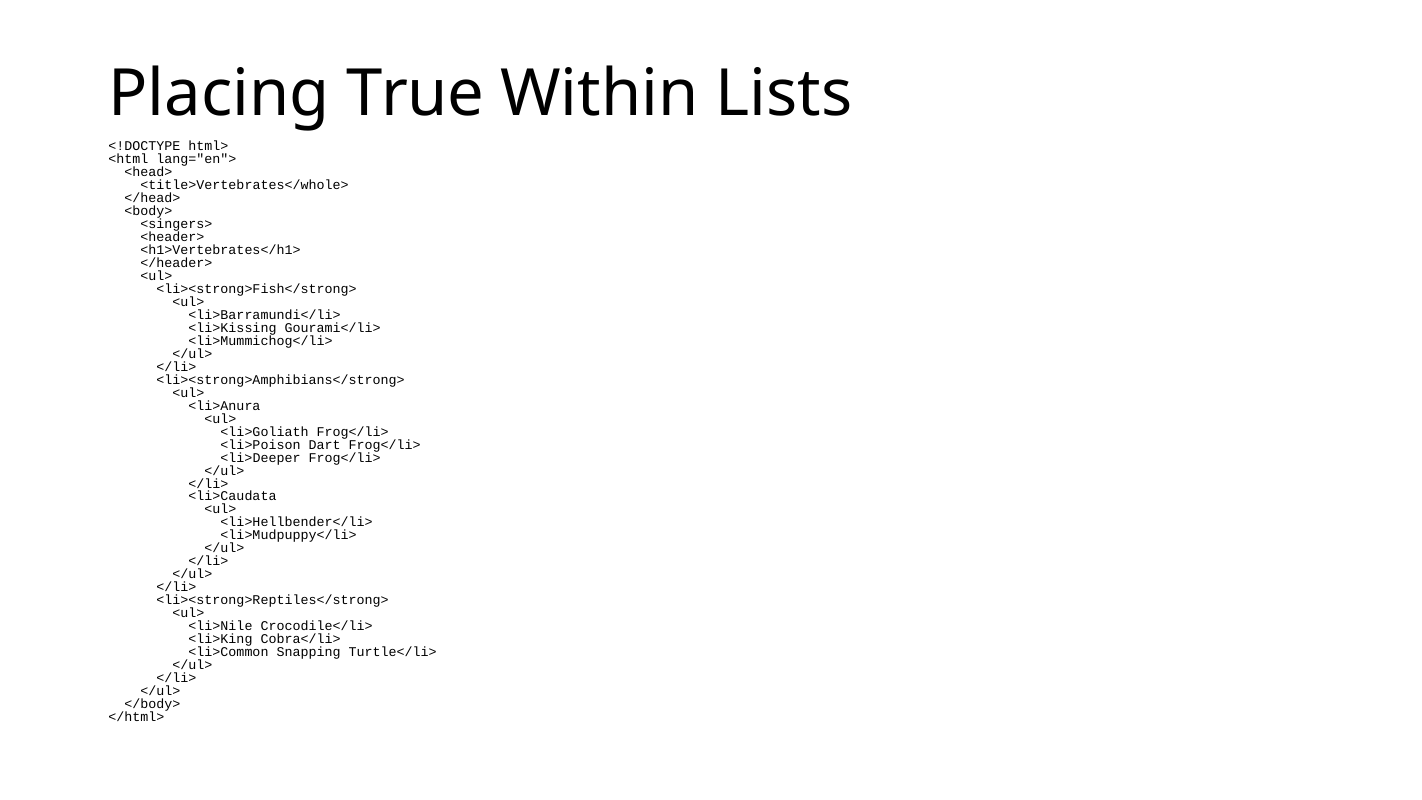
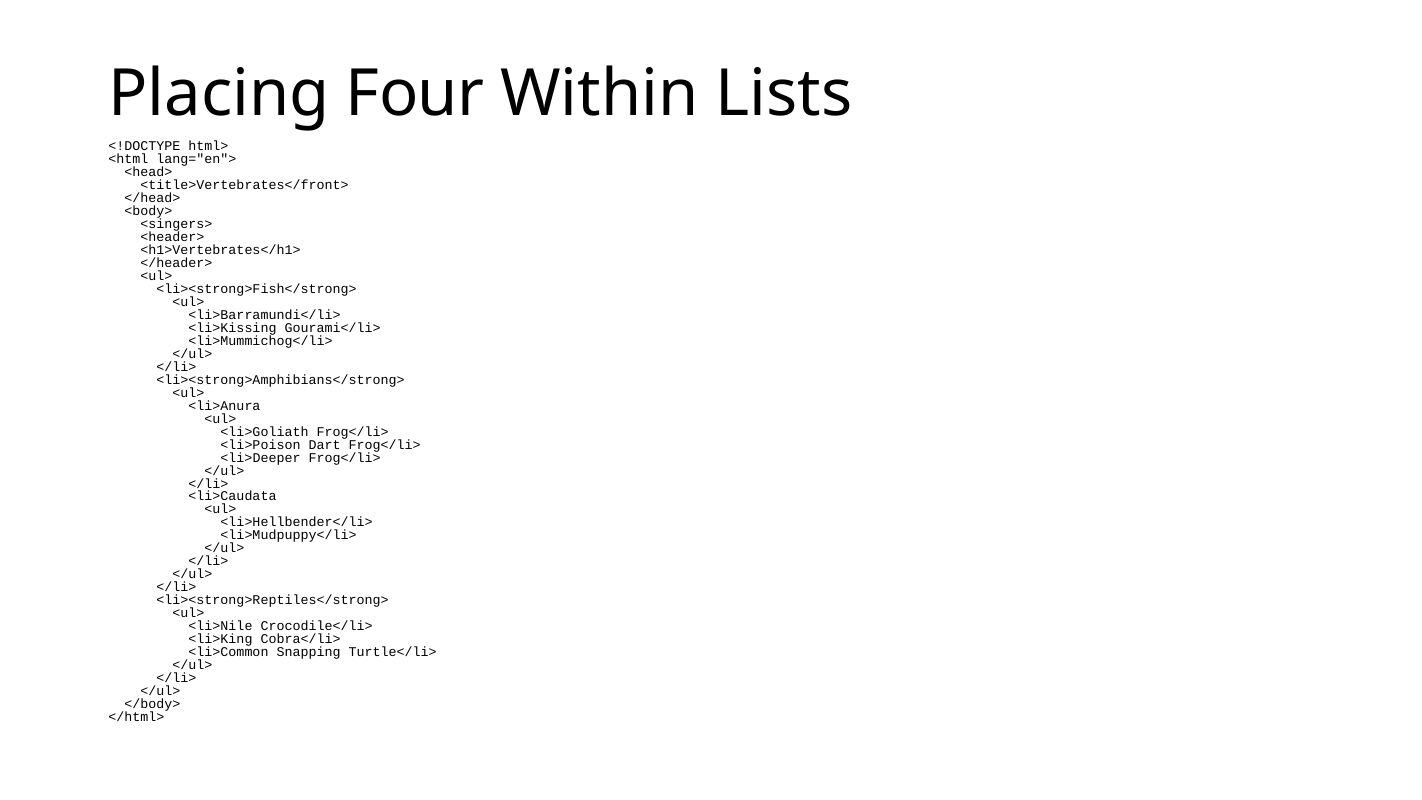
True: True -> Four
<title>Vertebrates</whole>: <title>Vertebrates</whole> -> <title>Vertebrates</front>
